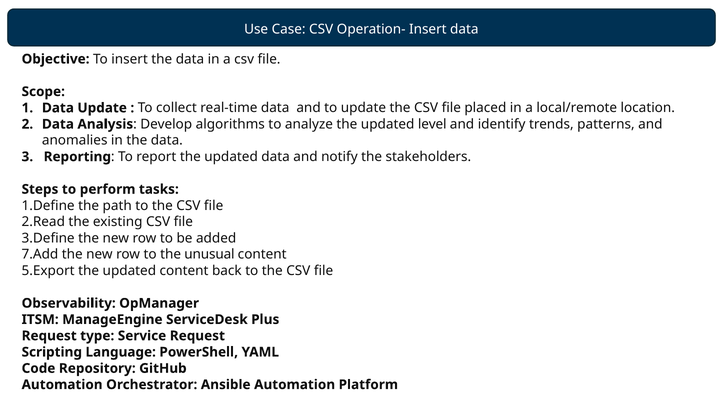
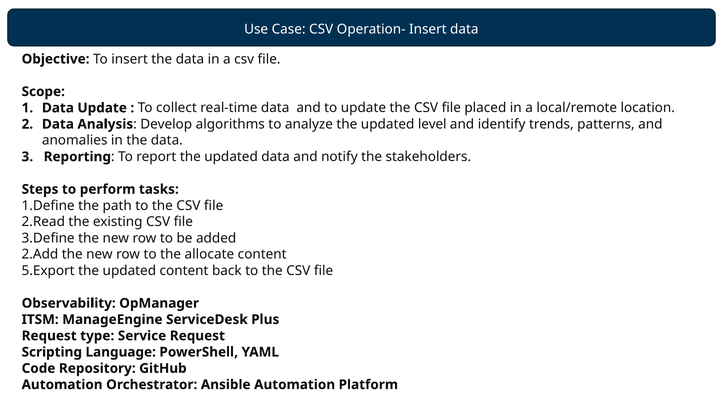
7.Add: 7.Add -> 2.Add
unusual: unusual -> allocate
